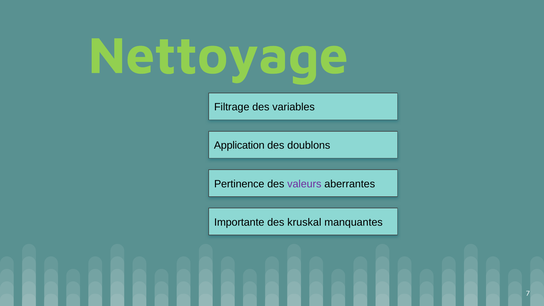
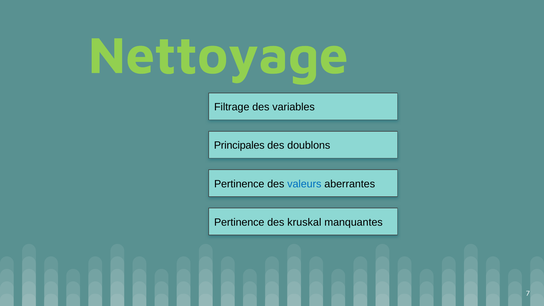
Application: Application -> Principales
valeurs colour: purple -> blue
Importante at (239, 222): Importante -> Pertinence
